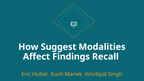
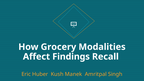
Suggest: Suggest -> Grocery
